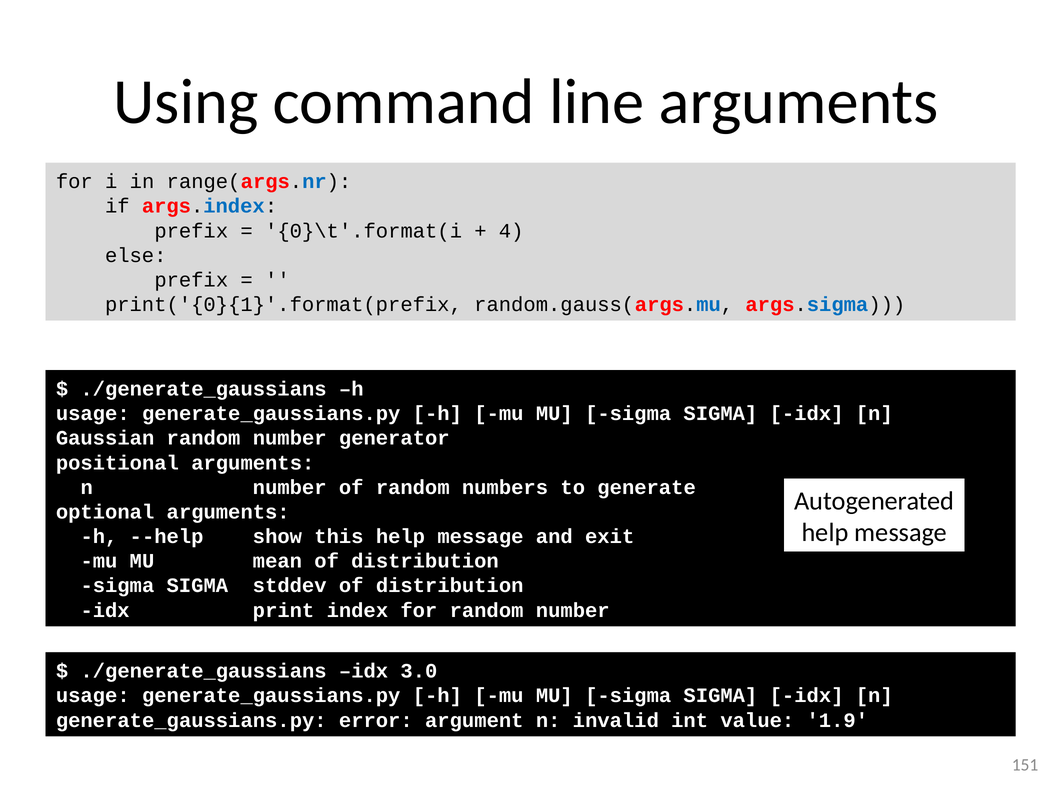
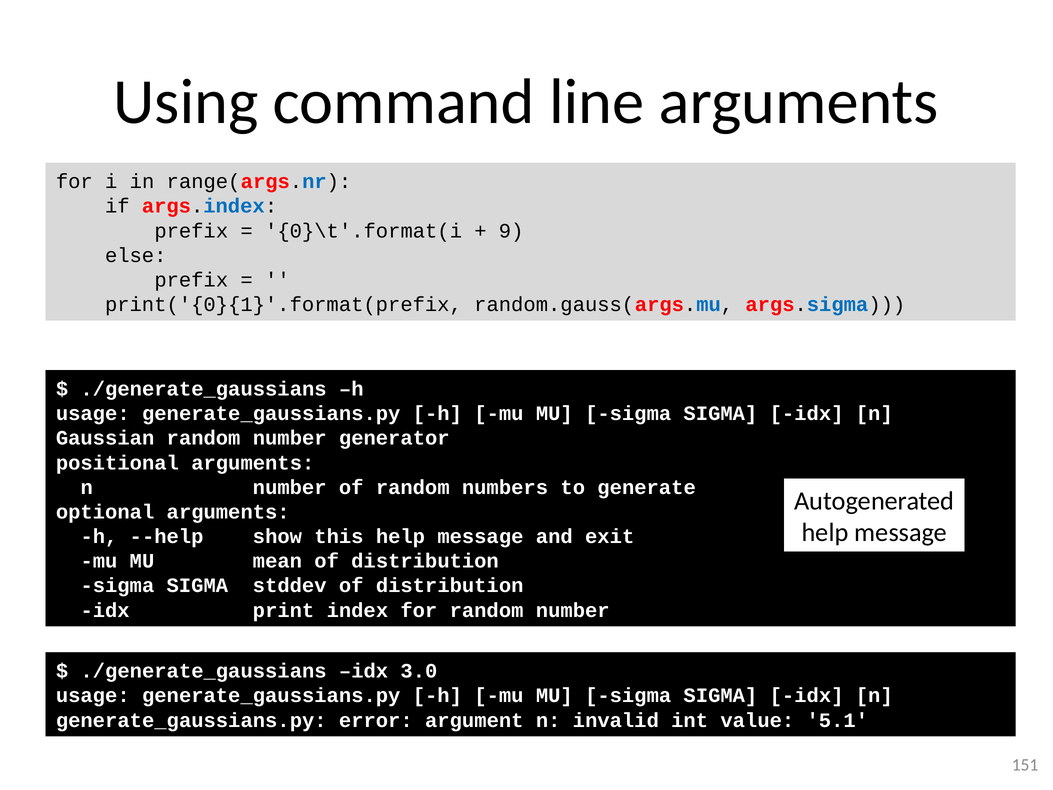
4: 4 -> 9
1.9: 1.9 -> 5.1
